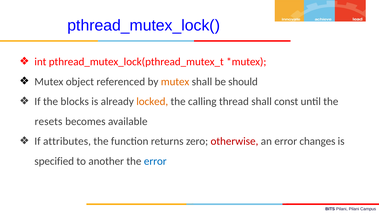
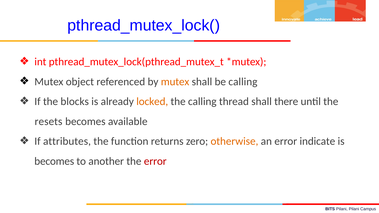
be should: should -> calling
const: const -> there
otherwise colour: red -> orange
changes: changes -> indicate
specified at (54, 161): specified -> becomes
error at (155, 161) colour: blue -> red
